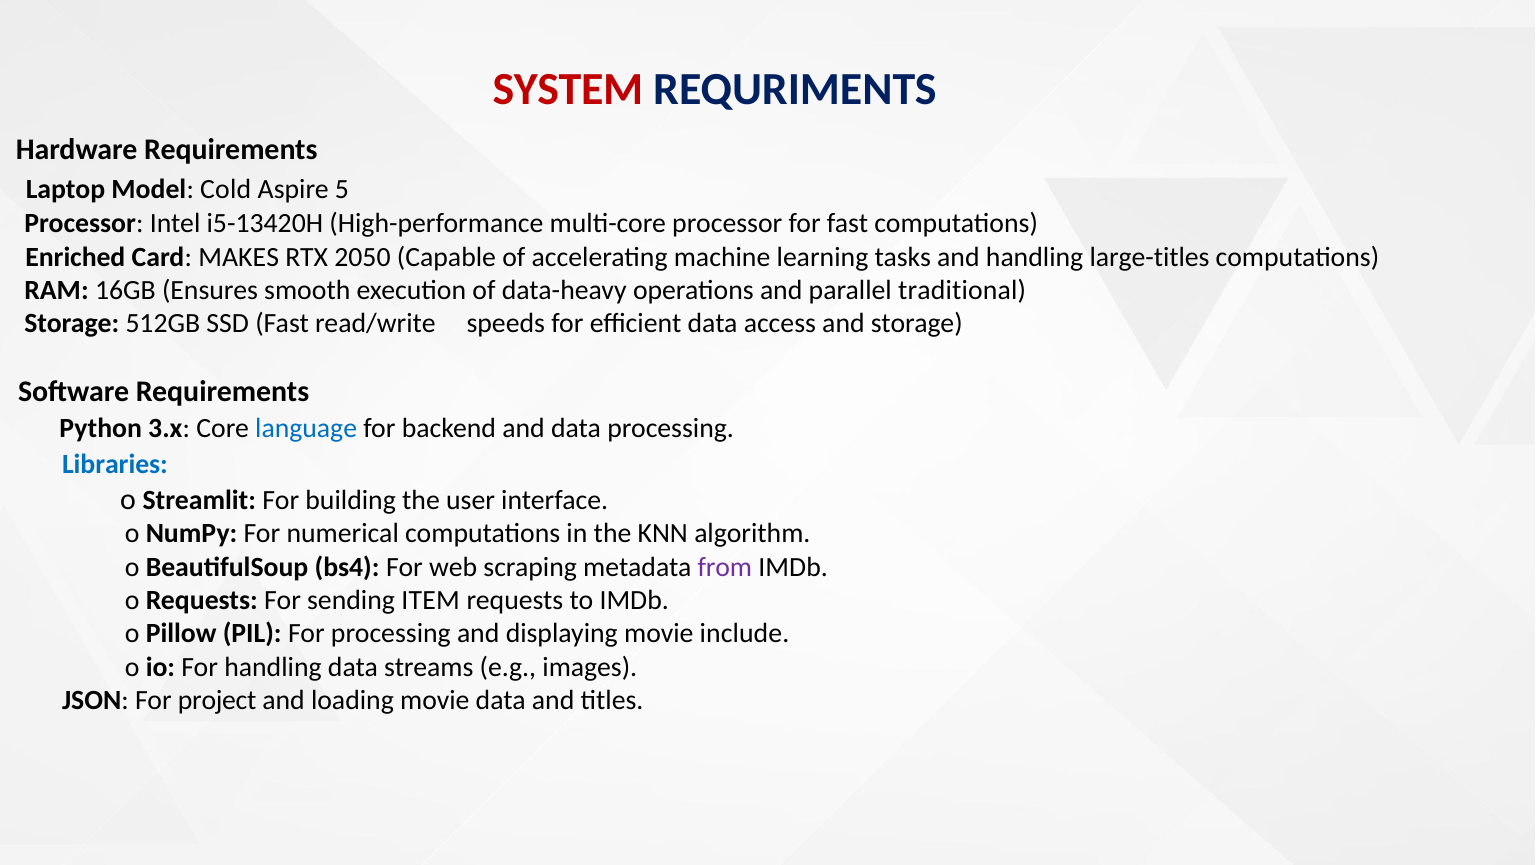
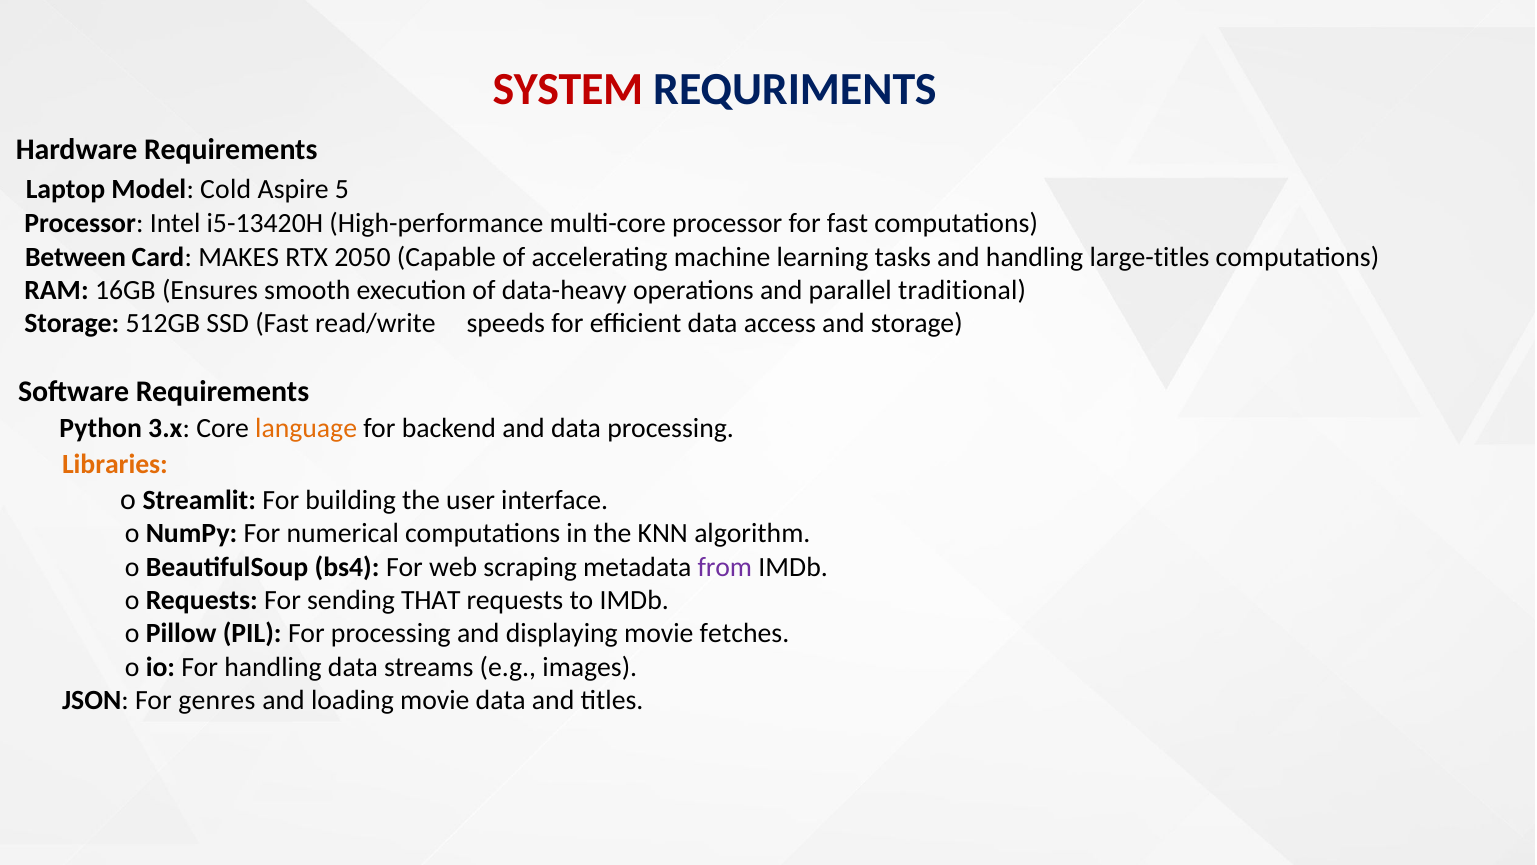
Enriched: Enriched -> Between
language colour: blue -> orange
Libraries colour: blue -> orange
ITEM: ITEM -> THAT
include: include -> fetches
project: project -> genres
